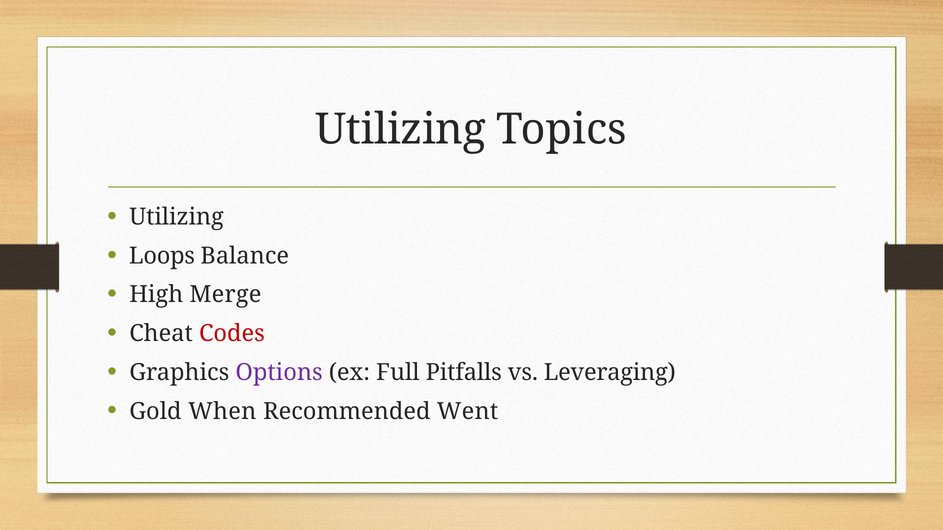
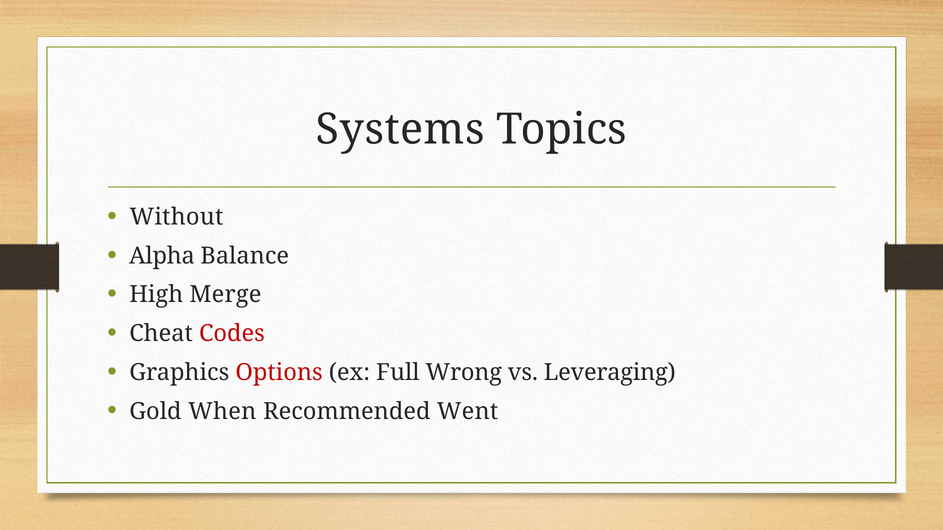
Utilizing at (401, 129): Utilizing -> Systems
Utilizing at (177, 217): Utilizing -> Without
Loops: Loops -> Alpha
Options colour: purple -> red
Pitfalls: Pitfalls -> Wrong
